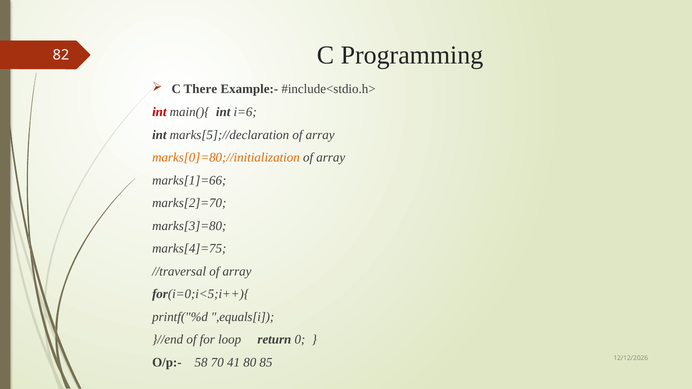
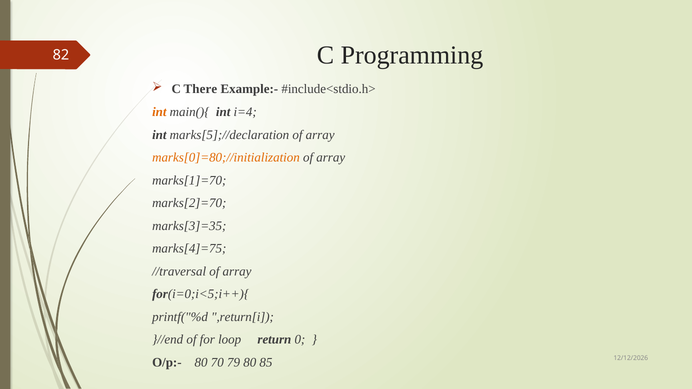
int at (159, 112) colour: red -> orange
i=6: i=6 -> i=4
marks[1]=66: marks[1]=66 -> marks[1]=70
marks[3]=80: marks[3]=80 -> marks[3]=35
,equals[i: ,equals[i -> ,return[i
O/p:- 58: 58 -> 80
41: 41 -> 79
